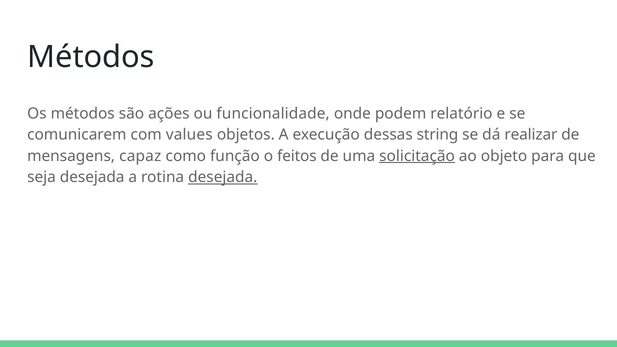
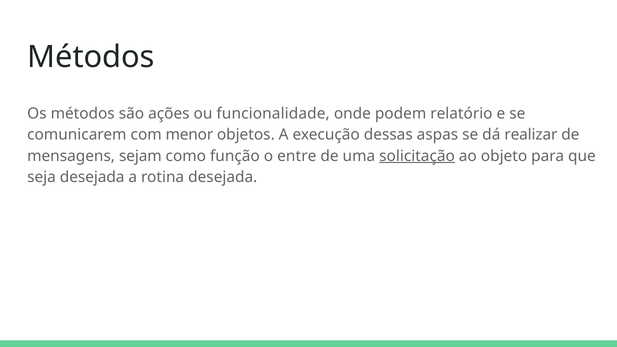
values: values -> menor
string: string -> aspas
capaz: capaz -> sejam
feitos: feitos -> entre
desejada at (223, 177) underline: present -> none
